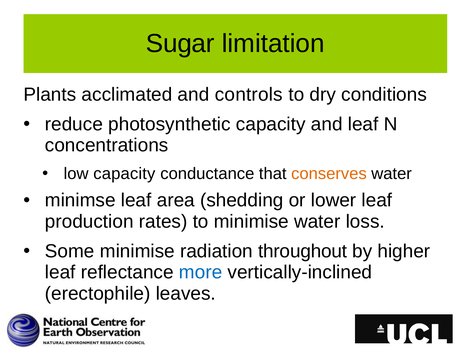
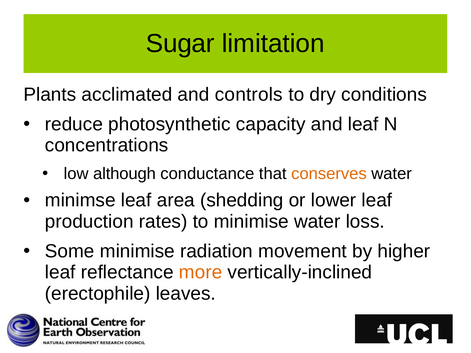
low capacity: capacity -> although
throughout: throughout -> movement
more colour: blue -> orange
